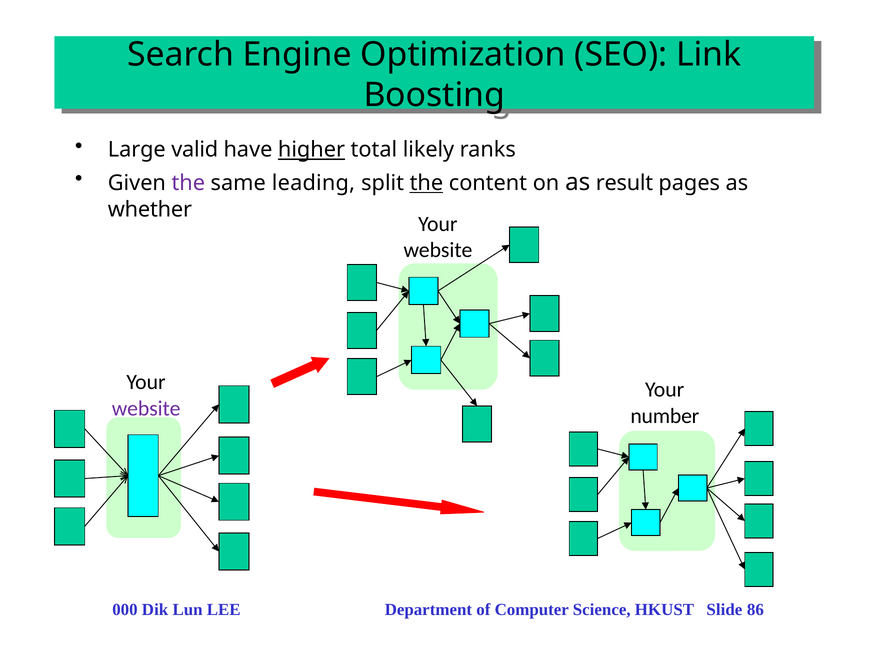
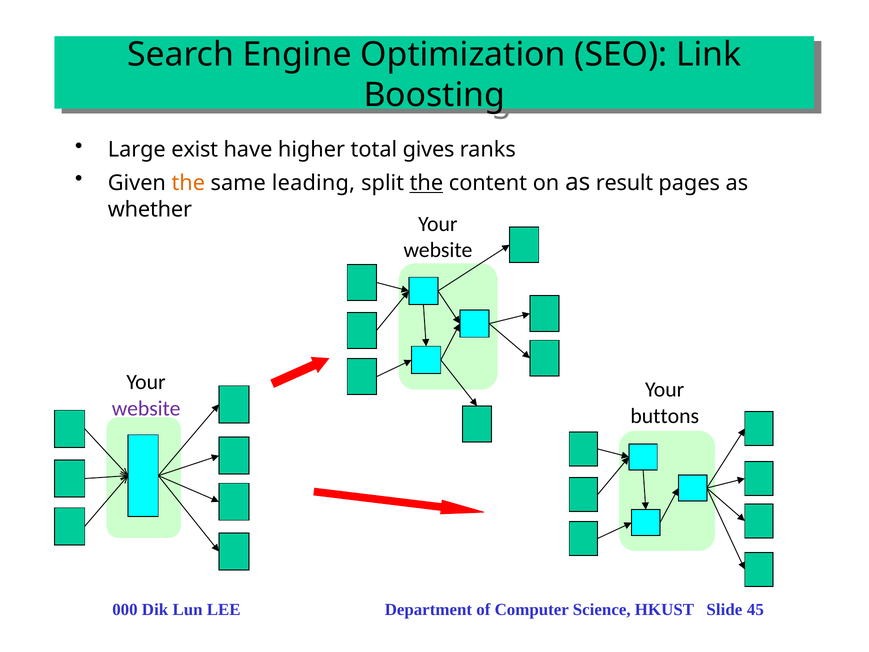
valid: valid -> exist
higher underline: present -> none
likely: likely -> gives
the at (188, 183) colour: purple -> orange
number: number -> buttons
86: 86 -> 45
